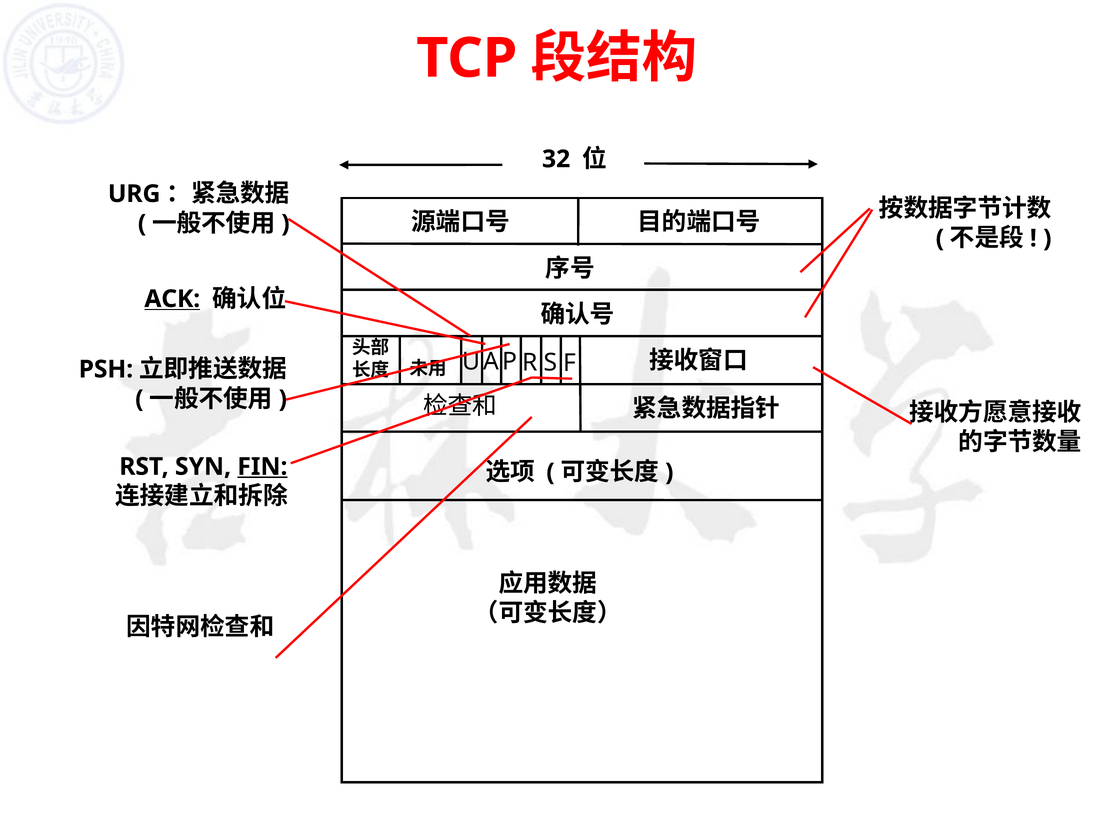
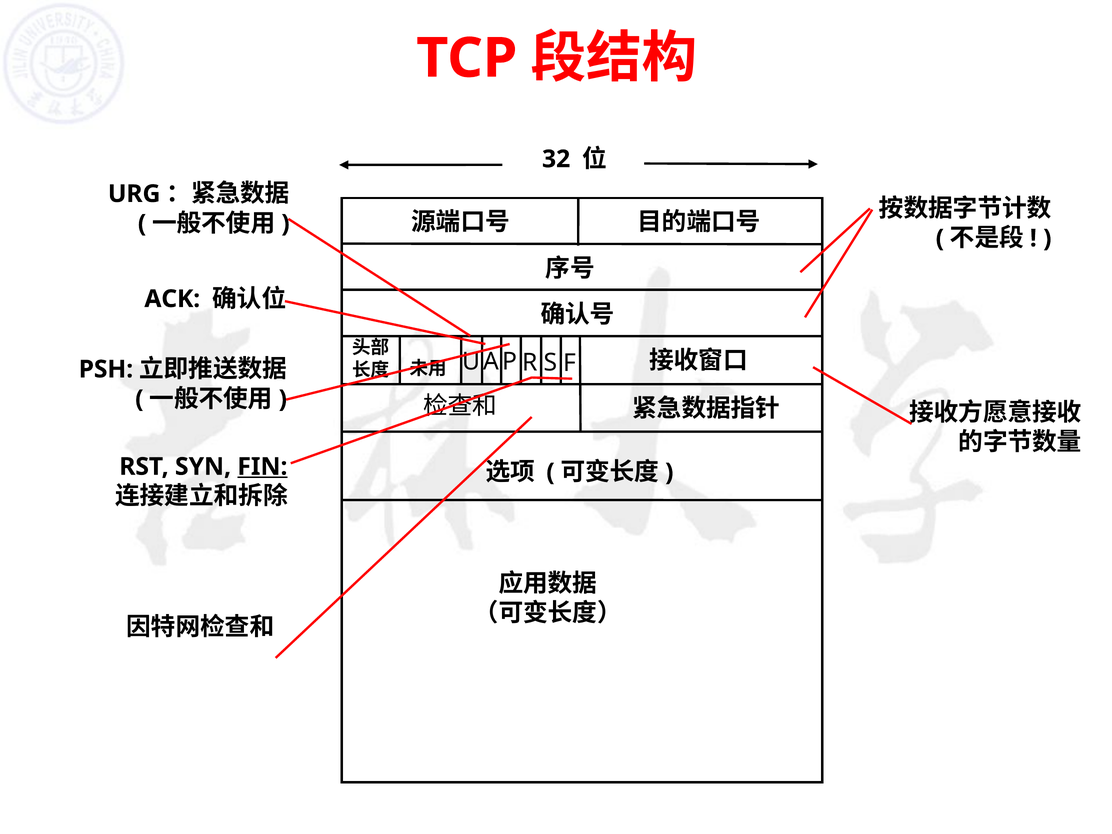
ACK underline: present -> none
